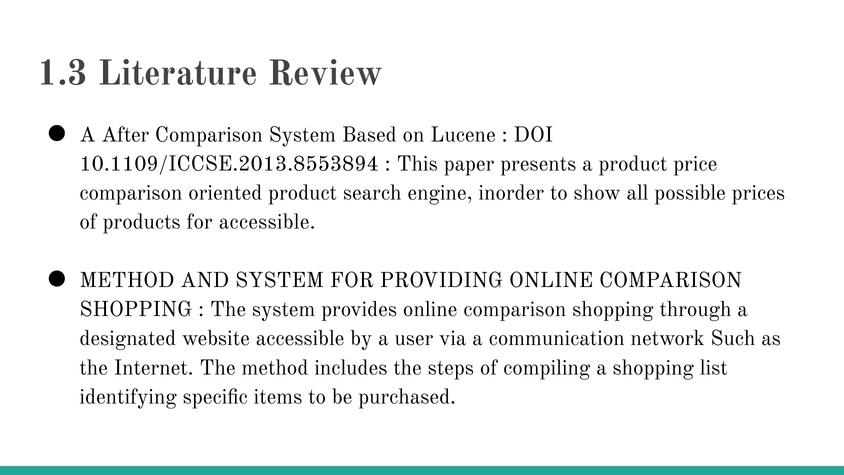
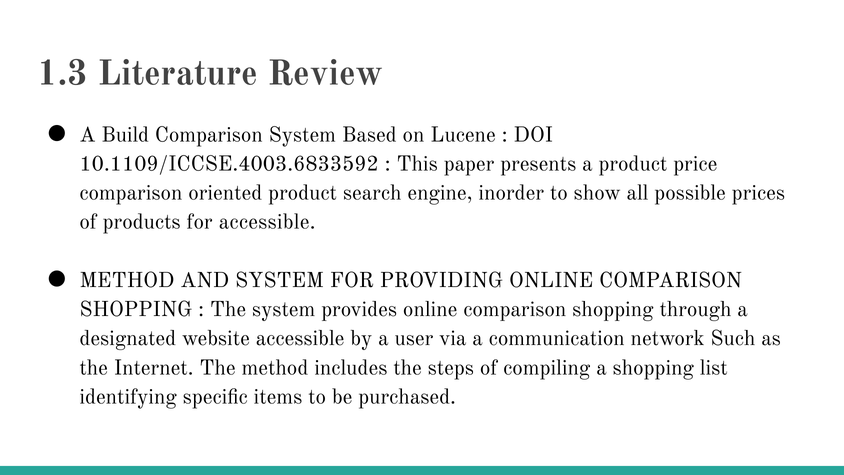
After: After -> Build
10.1109/ICCSE.2013.8553894: 10.1109/ICCSE.2013.8553894 -> 10.1109/ICCSE.4003.6833592
